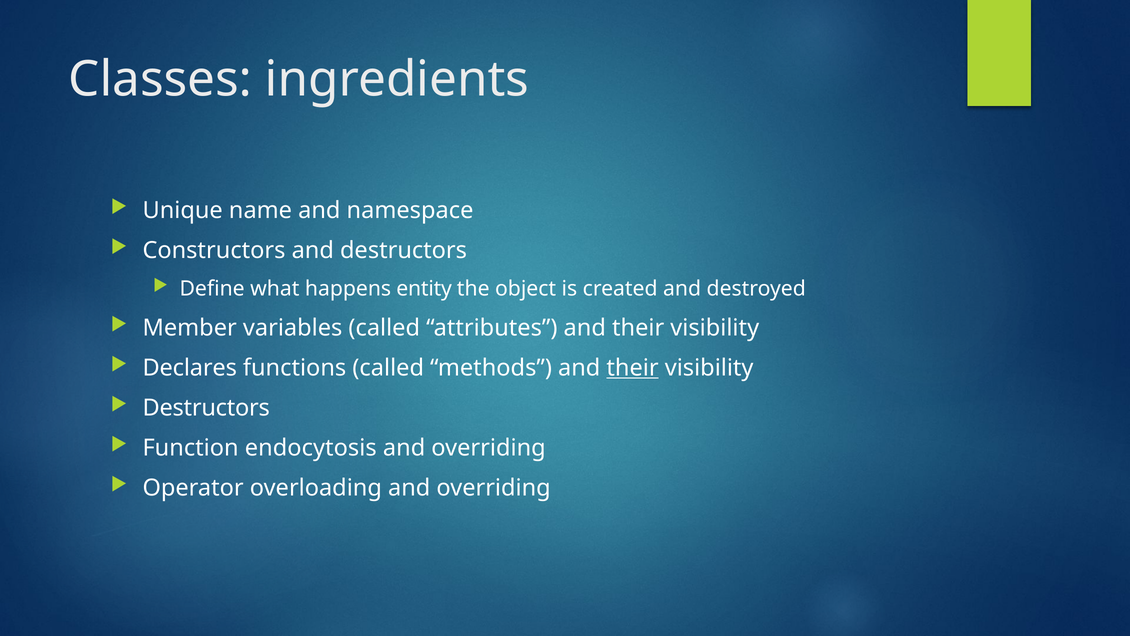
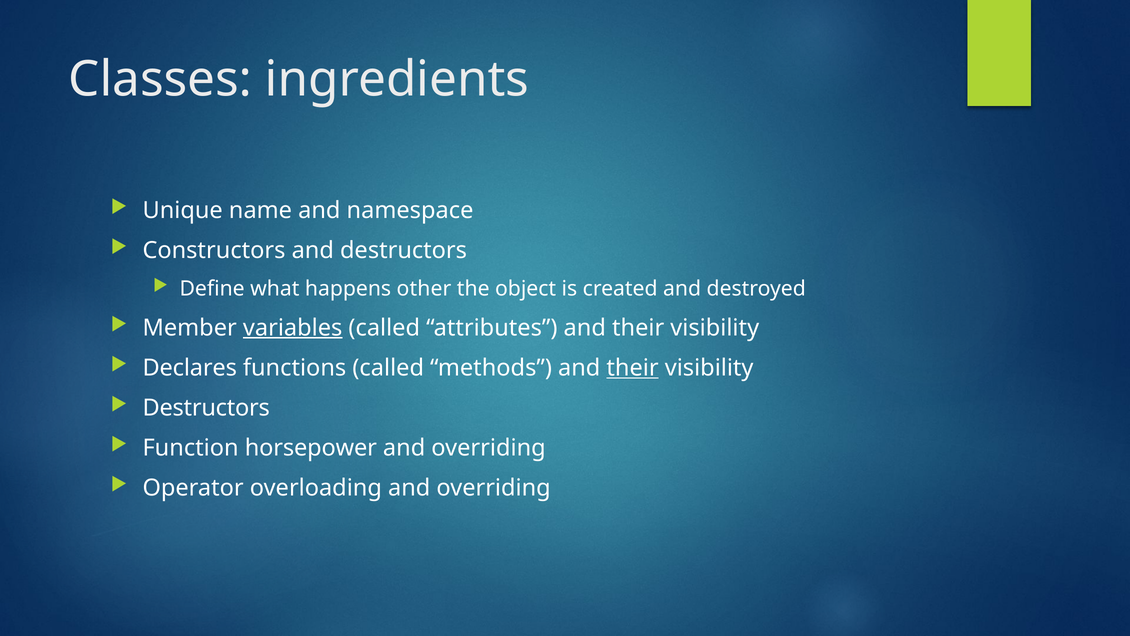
entity: entity -> other
variables underline: none -> present
endocytosis: endocytosis -> horsepower
